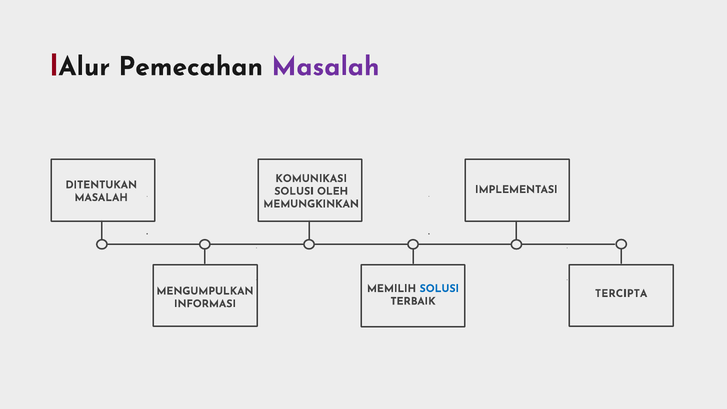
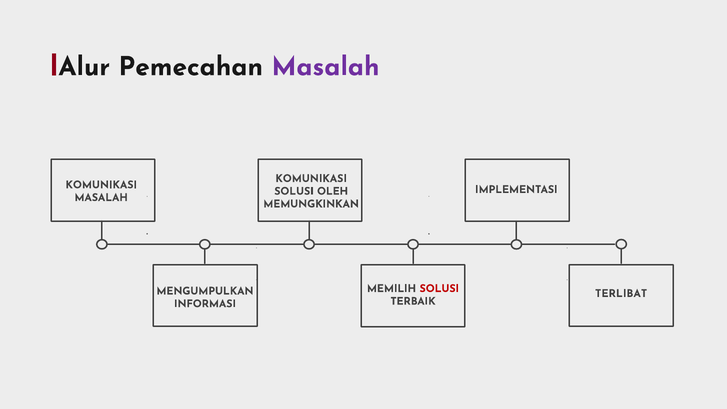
DITENTUKAN at (101, 185): DITENTUKAN -> KOMUNIKASI
SOLUSI at (439, 288) colour: blue -> red
TERCIPTA: TERCIPTA -> TERLIBAT
